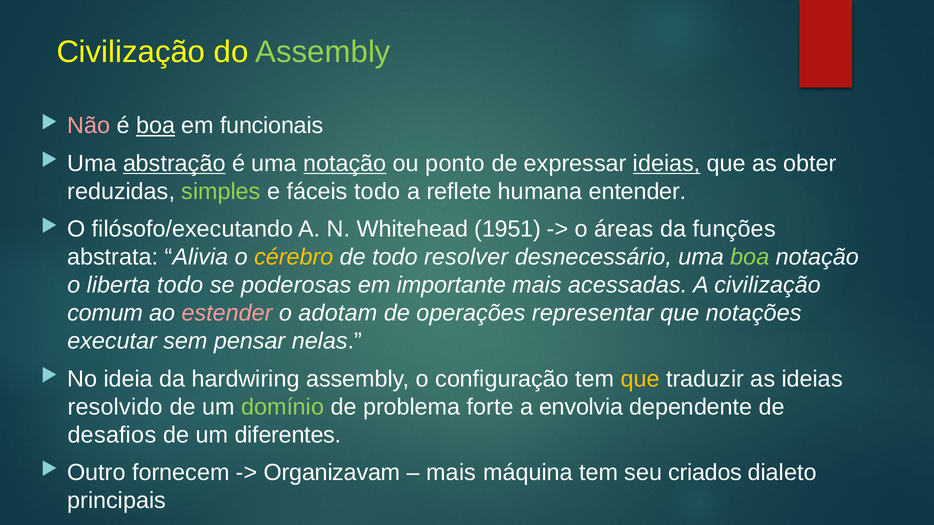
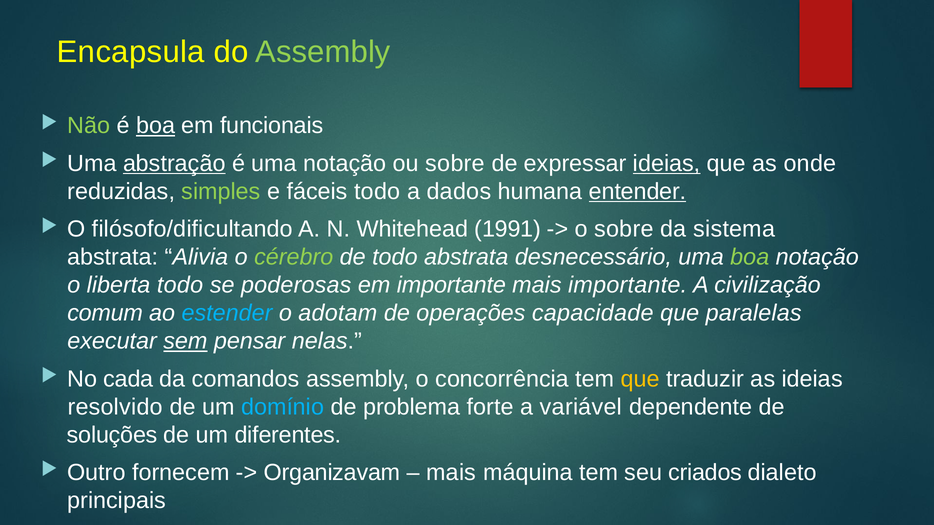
Civilização at (131, 52): Civilização -> Encapsula
Não colour: pink -> light green
notação at (345, 164) underline: present -> none
ou ponto: ponto -> sobre
obter: obter -> onde
reflete: reflete -> dados
entender underline: none -> present
filósofo/executando: filósofo/executando -> filósofo/dificultando
1951: 1951 -> 1991
o áreas: áreas -> sobre
funções: funções -> sistema
cérebro colour: yellow -> light green
todo resolver: resolver -> abstrata
mais acessadas: acessadas -> importante
estender colour: pink -> light blue
representar: representar -> capacidade
notações: notações -> paralelas
sem underline: none -> present
ideia: ideia -> cada
hardwiring: hardwiring -> comandos
configuração: configuração -> concorrência
domínio colour: light green -> light blue
envolvia: envolvia -> variável
desafios: desafios -> soluções
